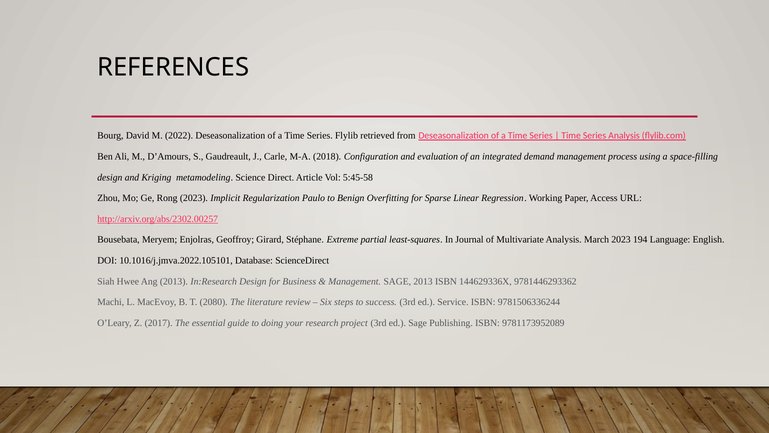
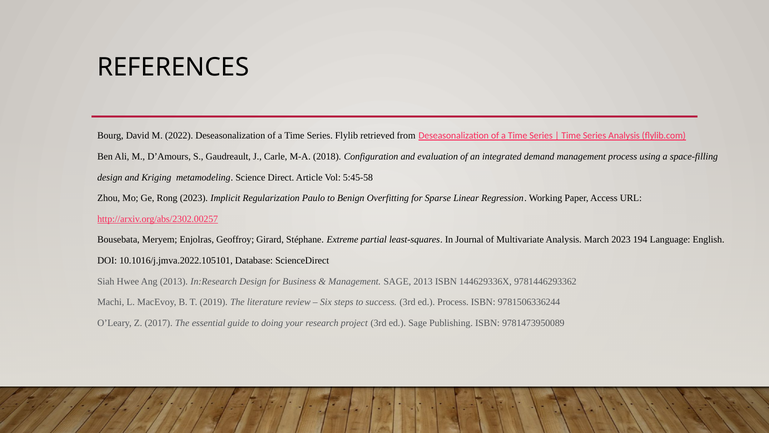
2080: 2080 -> 2019
ed Service: Service -> Process
9781173952089: 9781173952089 -> 9781473950089
